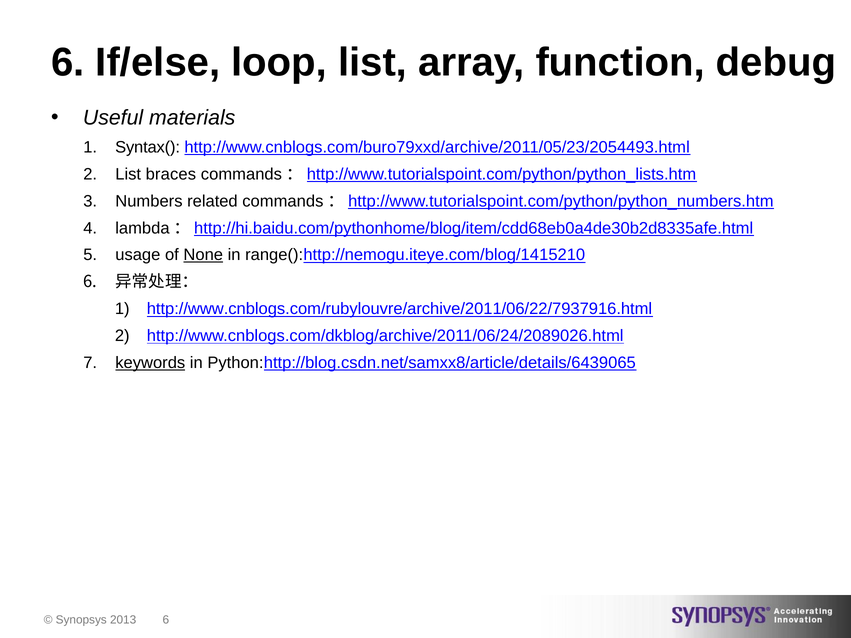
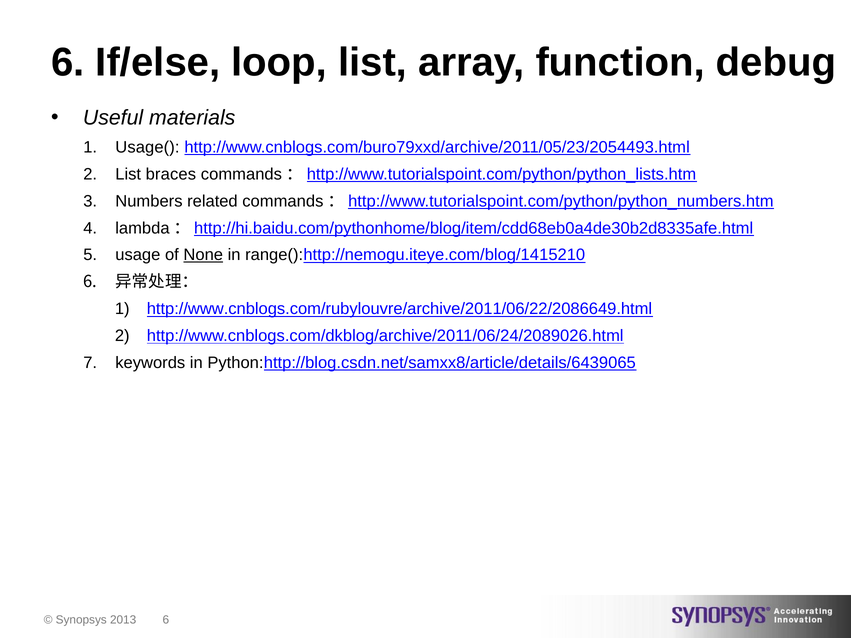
Syntax(: Syntax( -> Usage(
http://www.cnblogs.com/rubylouvre/archive/2011/06/22/7937916.html: http://www.cnblogs.com/rubylouvre/archive/2011/06/22/7937916.html -> http://www.cnblogs.com/rubylouvre/archive/2011/06/22/2086649.html
keywords underline: present -> none
